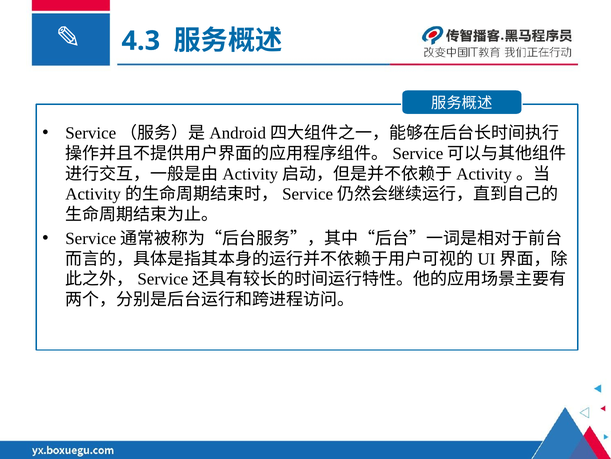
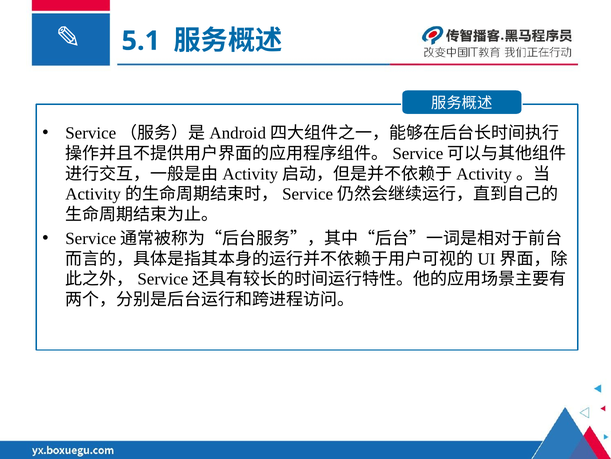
4.3: 4.3 -> 5.1
